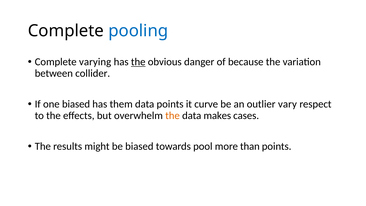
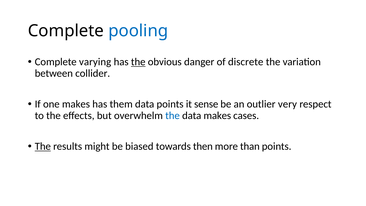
because: because -> discrete
one biased: biased -> makes
curve: curve -> sense
vary: vary -> very
the at (173, 116) colour: orange -> blue
The at (43, 146) underline: none -> present
pool: pool -> then
